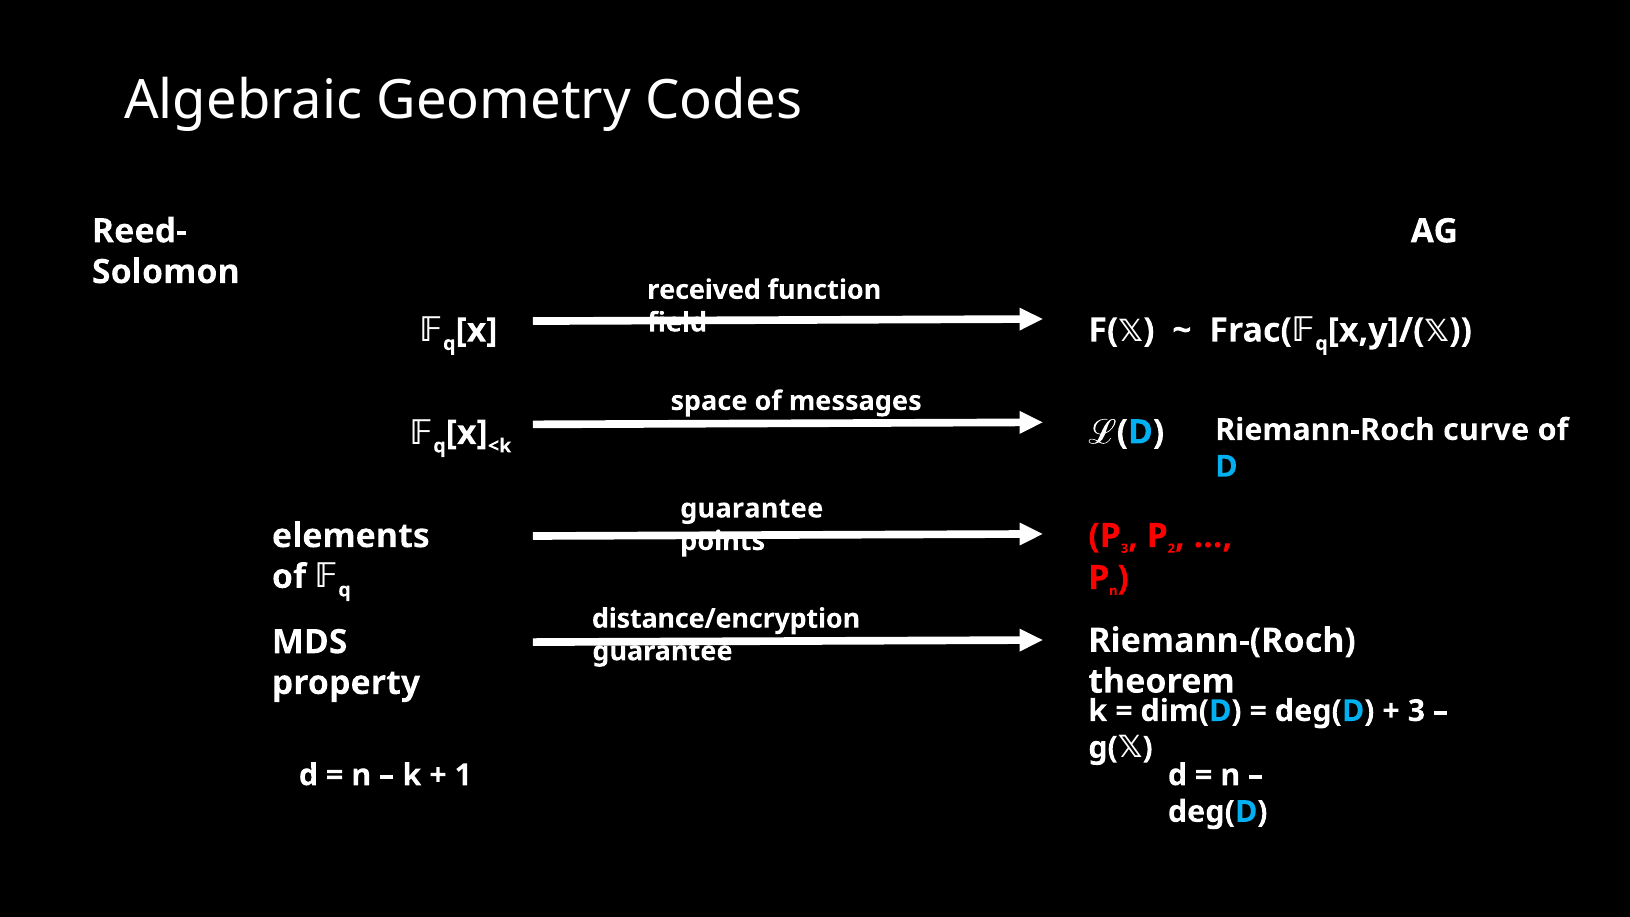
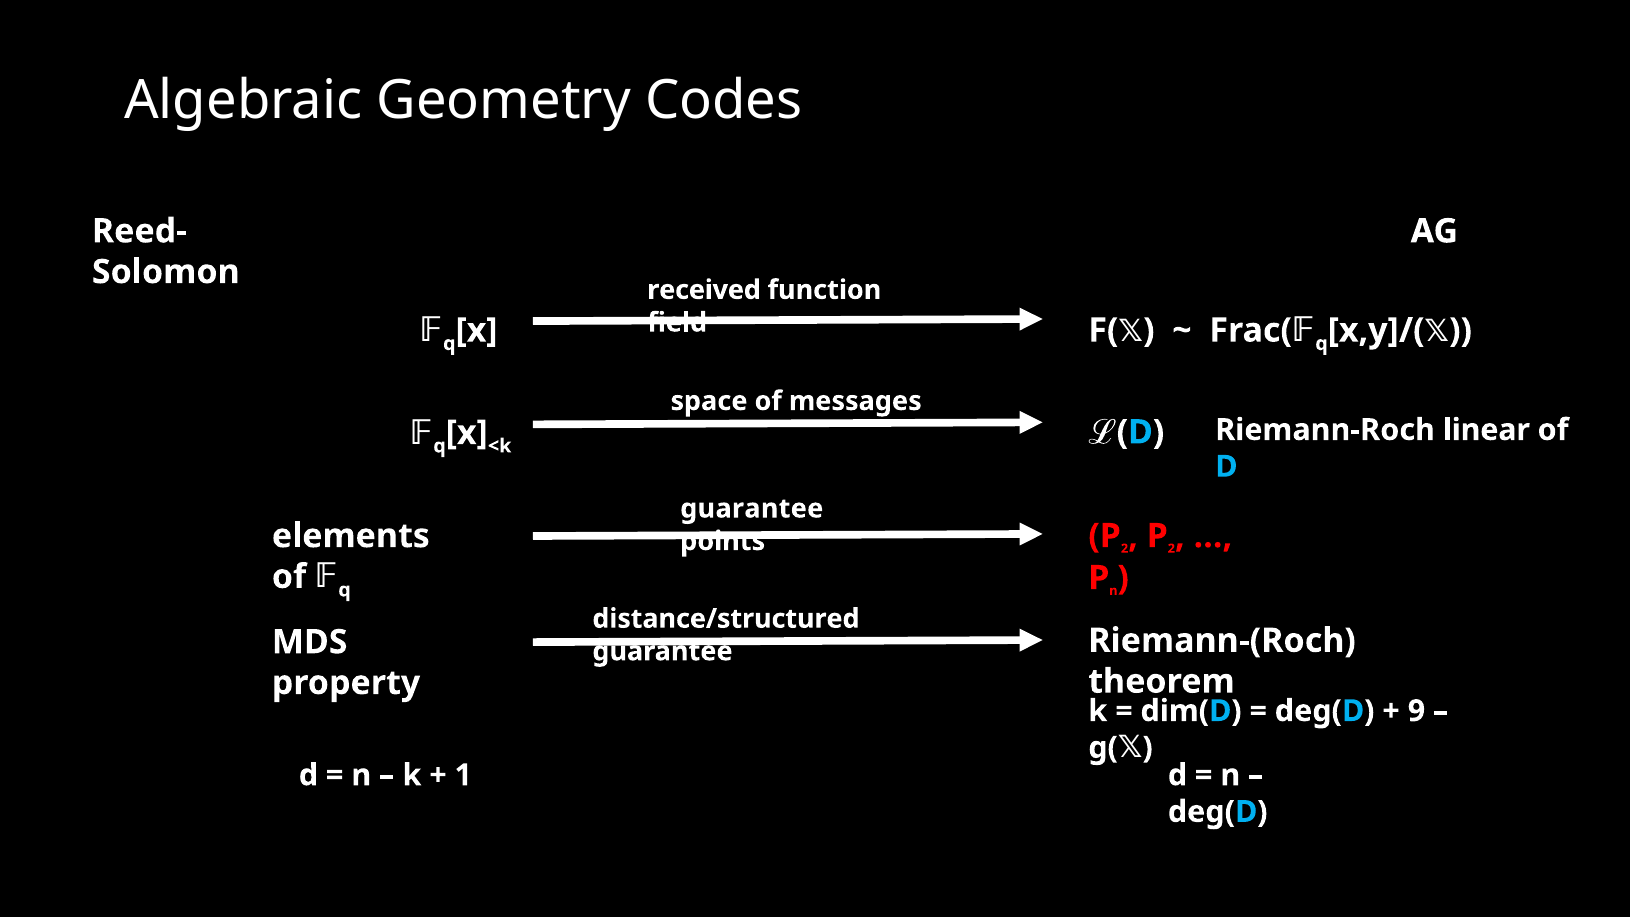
curve: curve -> linear
3 at (1125, 548): 3 -> 2
distance/encryption: distance/encryption -> distance/structured
3 at (1416, 711): 3 -> 9
